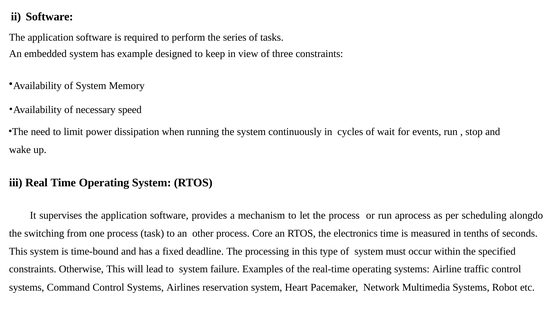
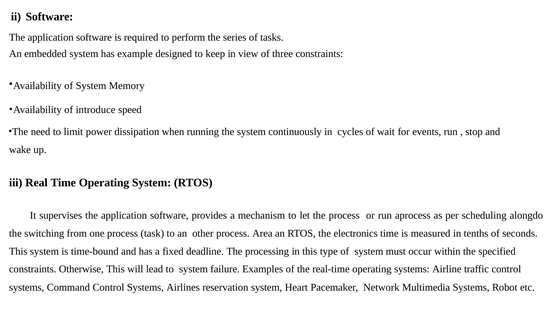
necessary: necessary -> introduce
Core: Core -> Area
